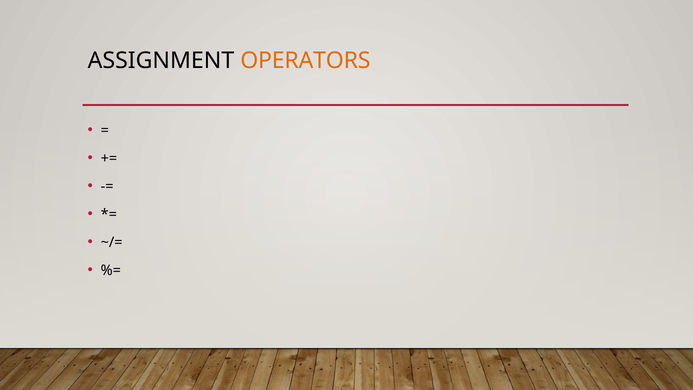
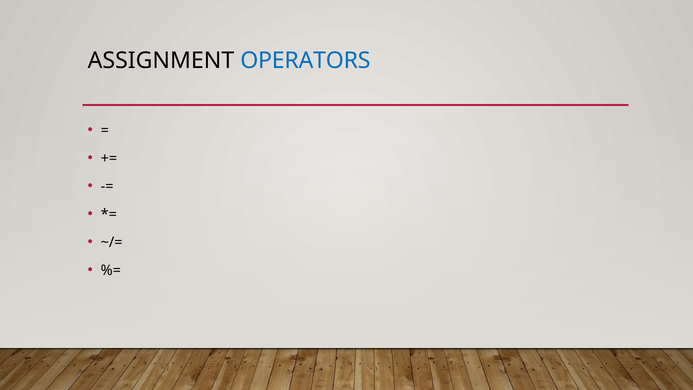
OPERATORS colour: orange -> blue
